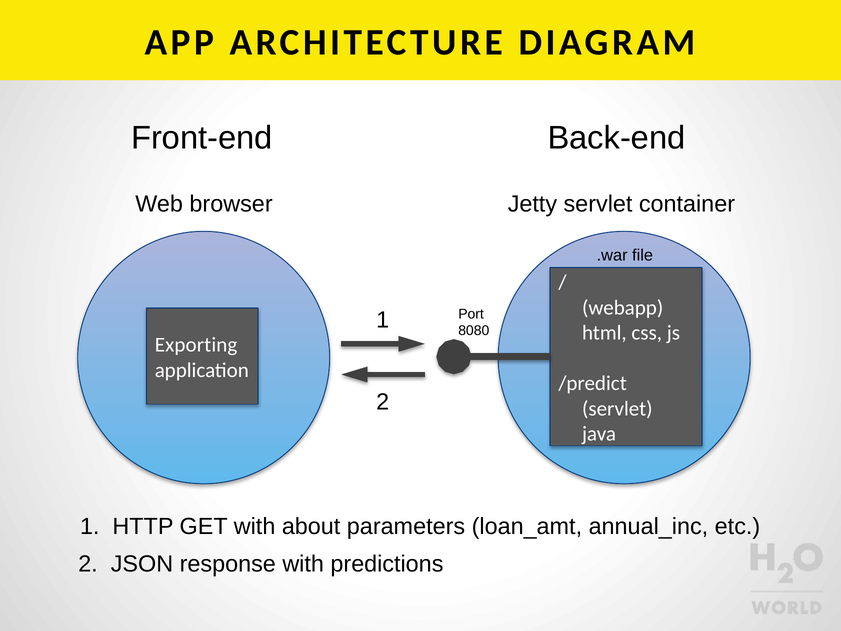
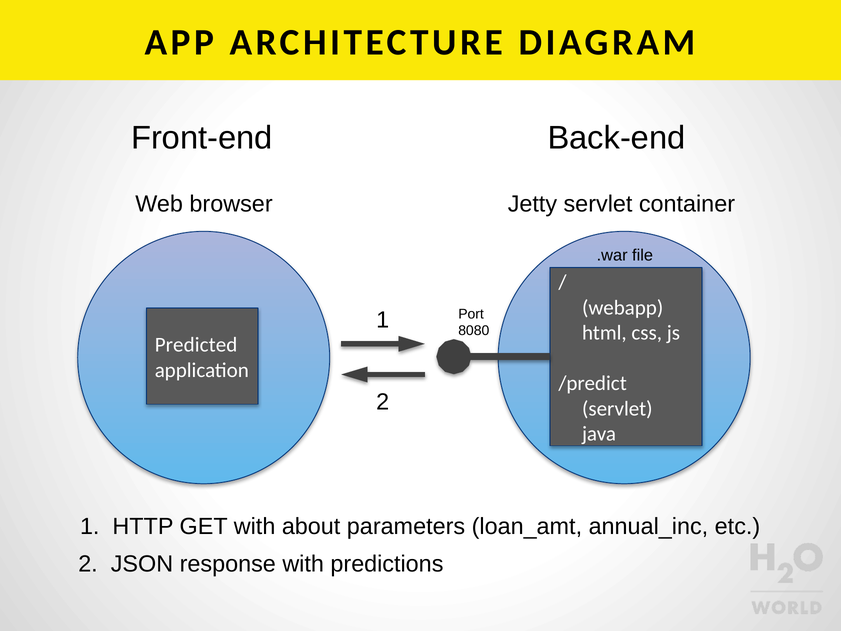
Exporting: Exporting -> Predicted
